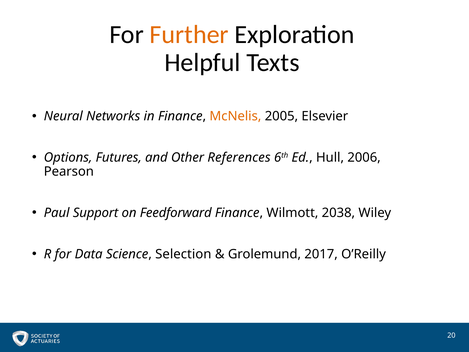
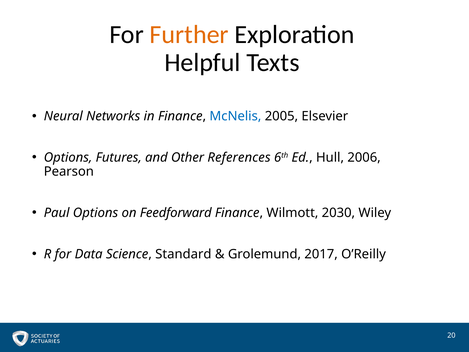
McNelis colour: orange -> blue
Paul Support: Support -> Options
2038: 2038 -> 2030
Selection: Selection -> Standard
